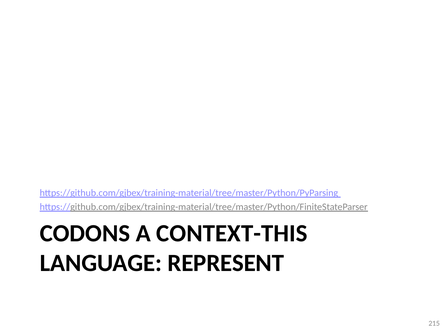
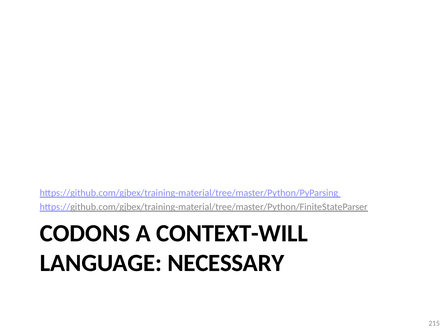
CONTEXT-THIS: CONTEXT-THIS -> CONTEXT-WILL
REPRESENT: REPRESENT -> NECESSARY
